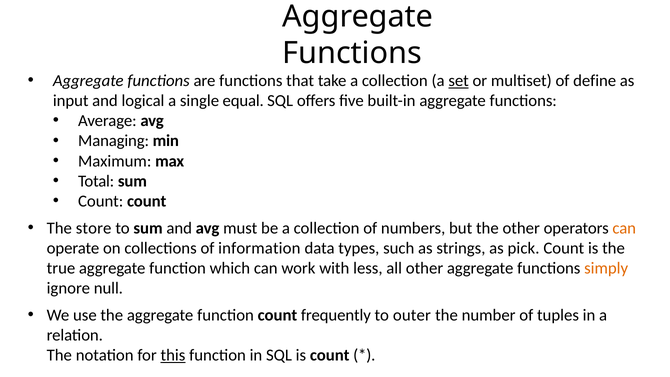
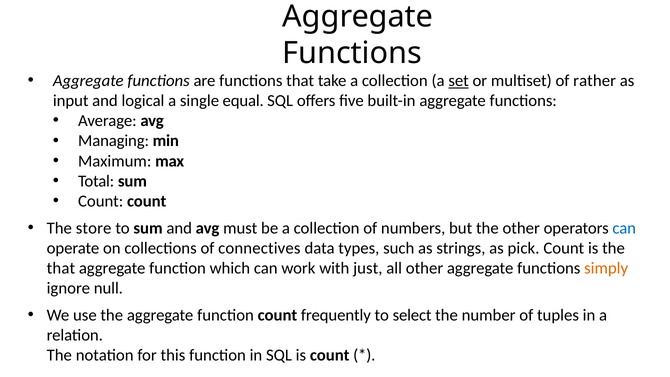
define: define -> rather
can at (624, 228) colour: orange -> blue
information: information -> connectives
true at (61, 268): true -> that
less: less -> just
outer: outer -> select
this underline: present -> none
